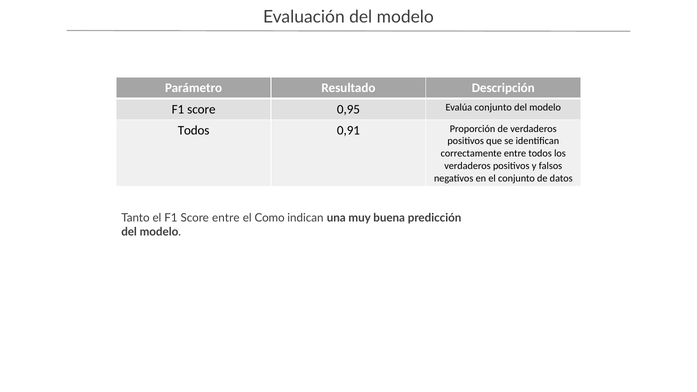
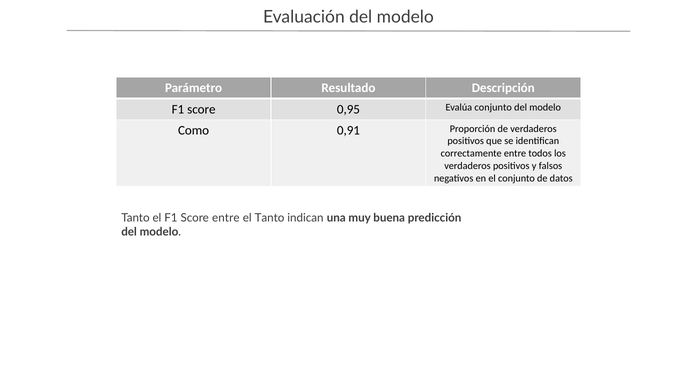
Todos at (194, 131): Todos -> Como
el Como: Como -> Tanto
